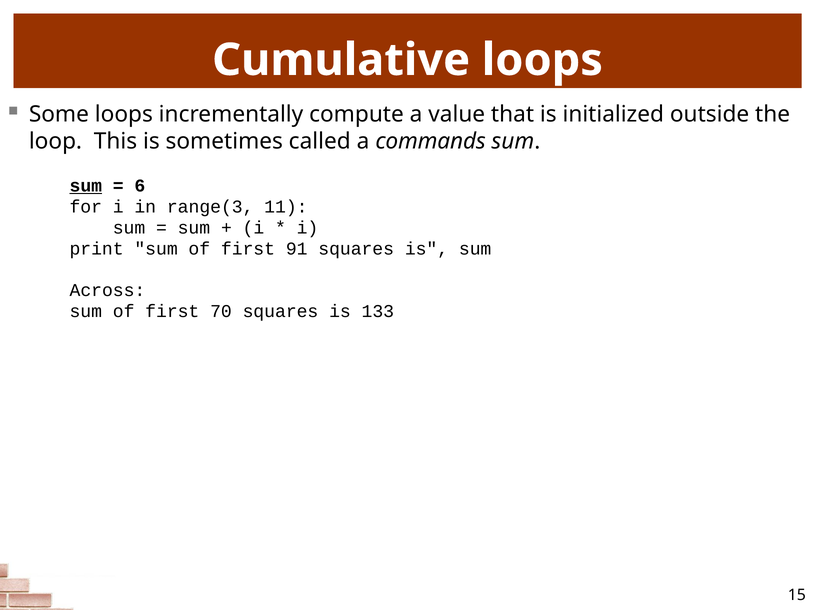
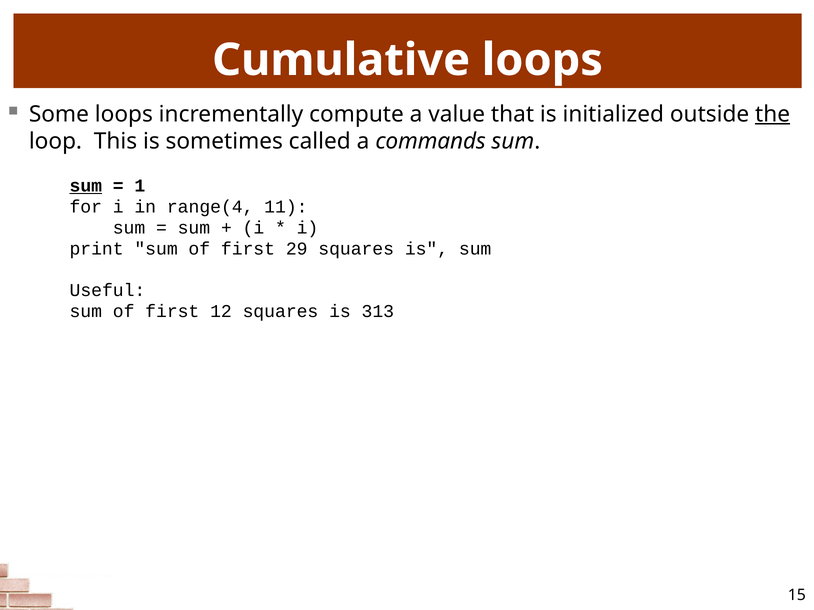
the underline: none -> present
6: 6 -> 1
range(3: range(3 -> range(4
91: 91 -> 29
Across: Across -> Useful
70: 70 -> 12
133: 133 -> 313
